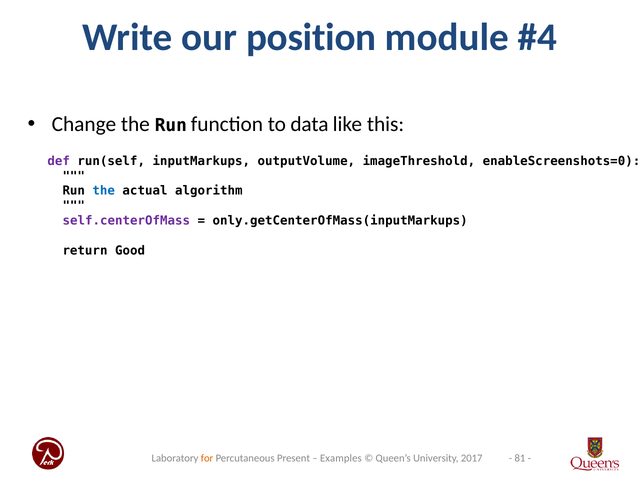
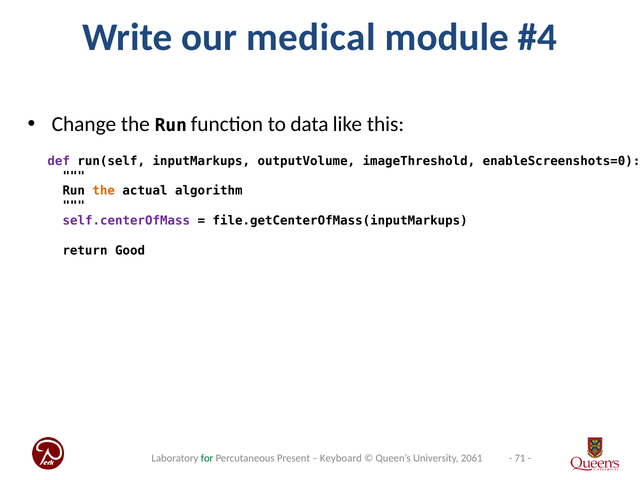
position: position -> medical
the at (104, 191) colour: blue -> orange
only.getCenterOfMass(inputMarkups: only.getCenterOfMass(inputMarkups -> file.getCenterOfMass(inputMarkups
81: 81 -> 71
for colour: orange -> green
Examples: Examples -> Keyboard
2017: 2017 -> 2061
